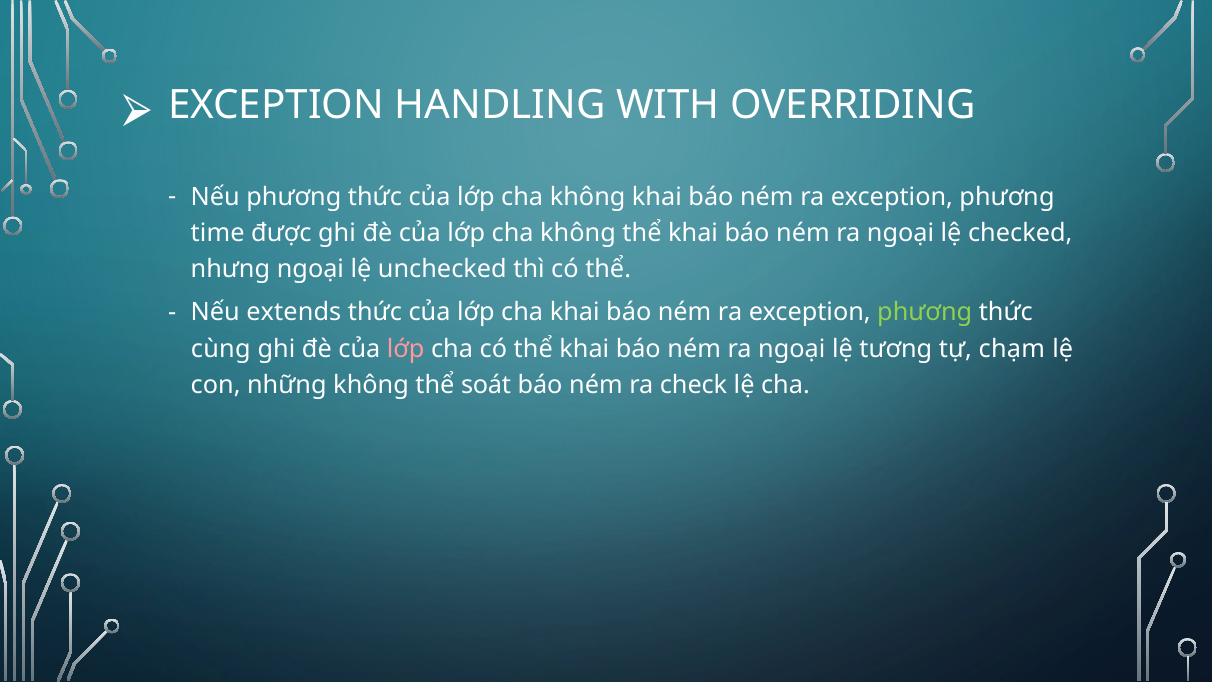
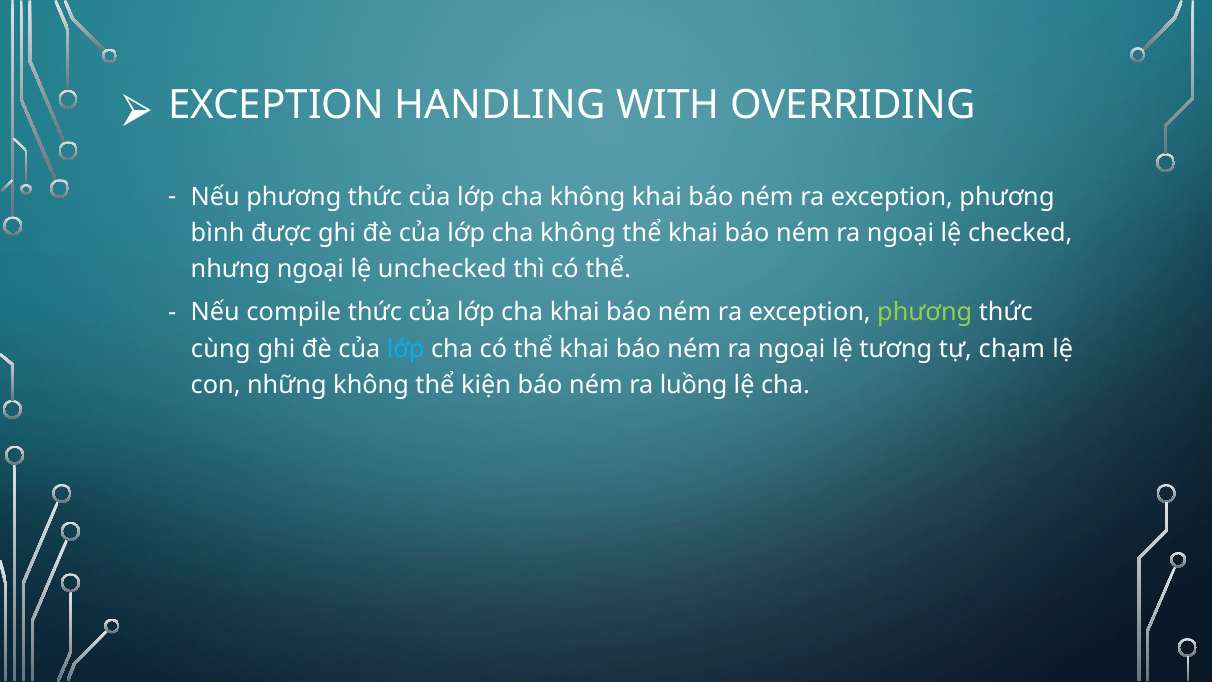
time: time -> bình
extends: extends -> compile
lớp at (406, 349) colour: pink -> light blue
soát: soát -> kiện
check: check -> luồng
